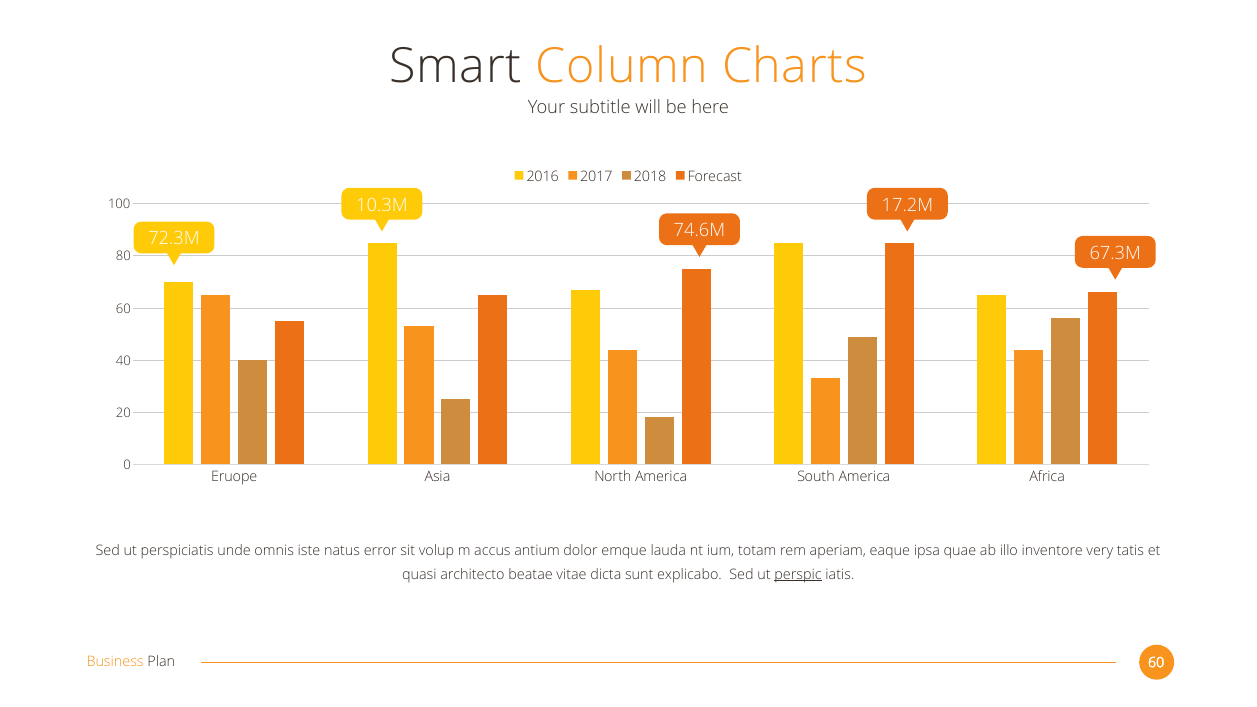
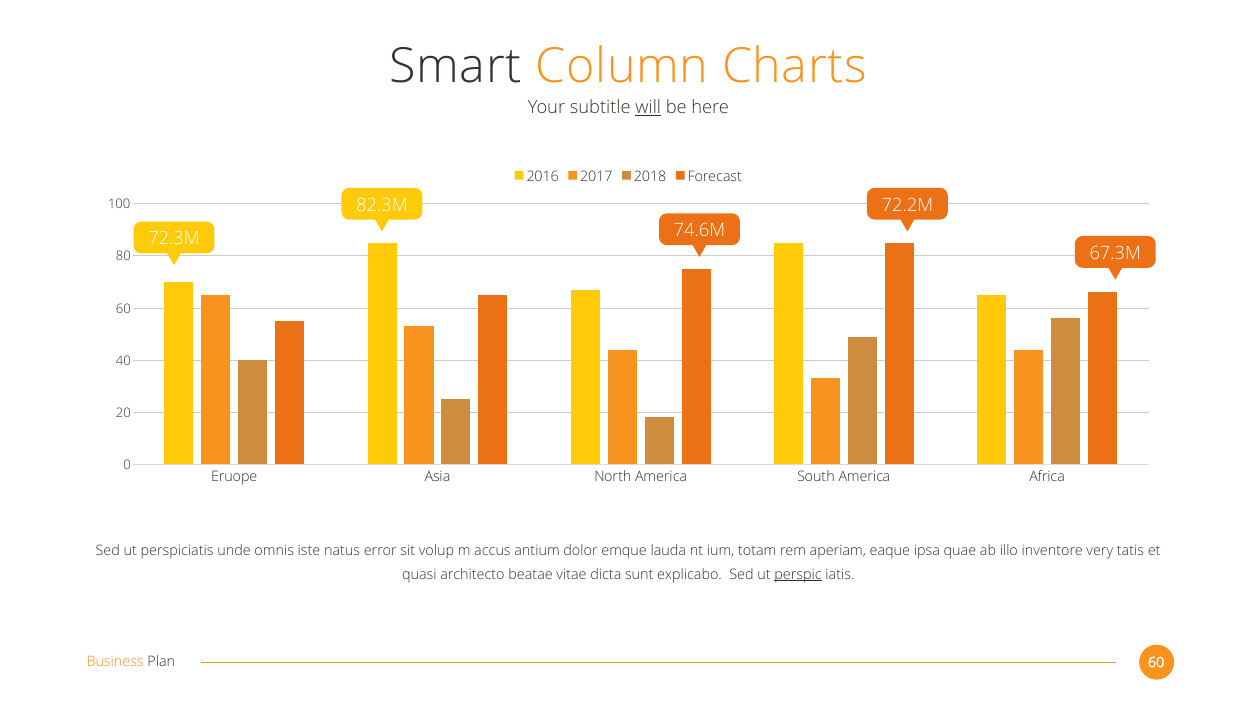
will underline: none -> present
10.3M: 10.3M -> 82.3M
17.2M: 17.2M -> 72.2M
